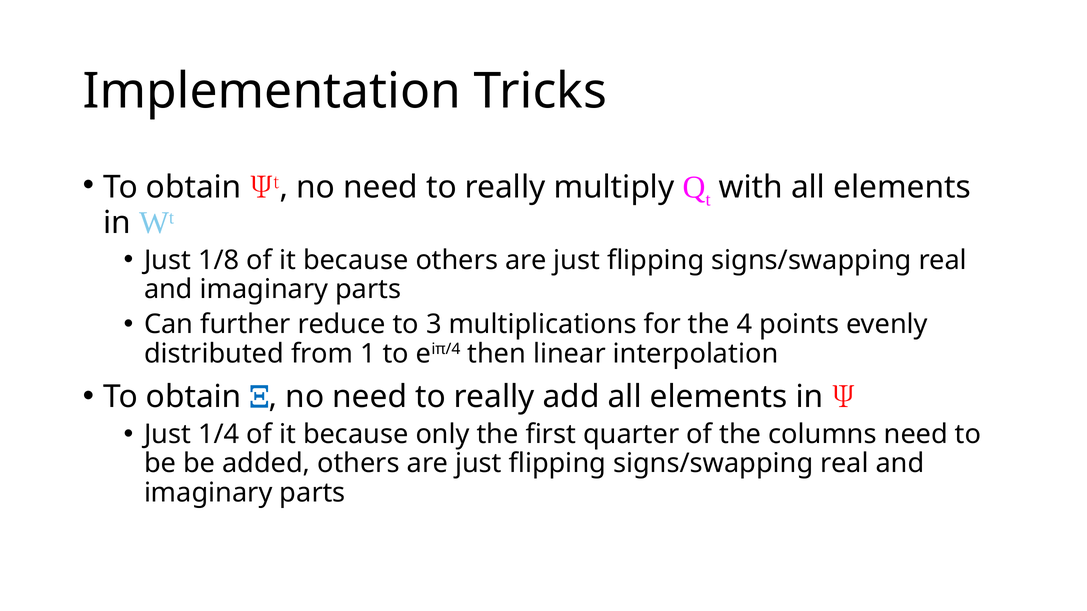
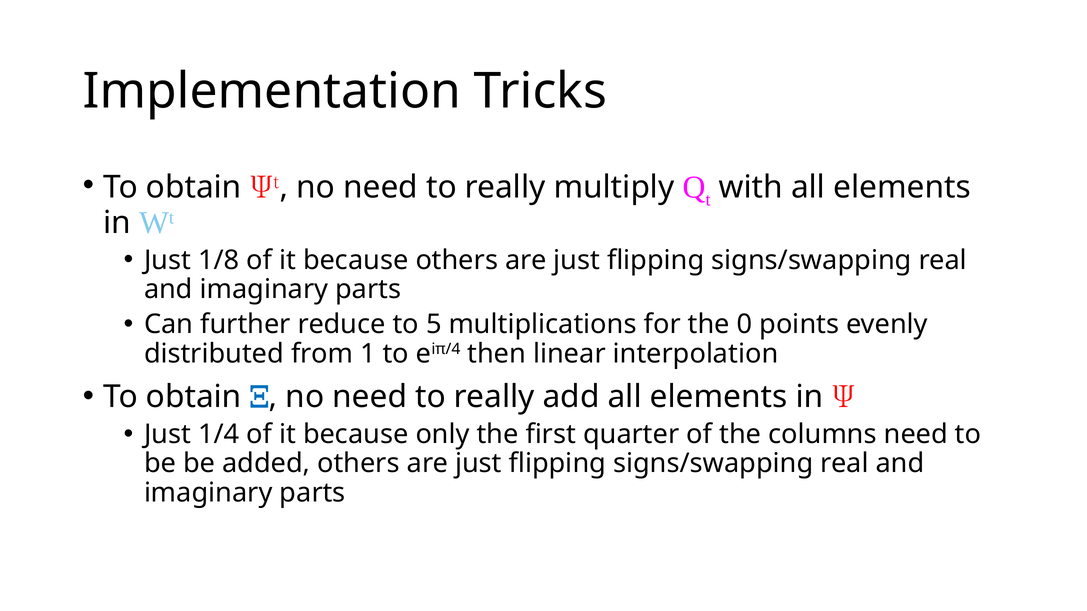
3: 3 -> 5
4: 4 -> 0
